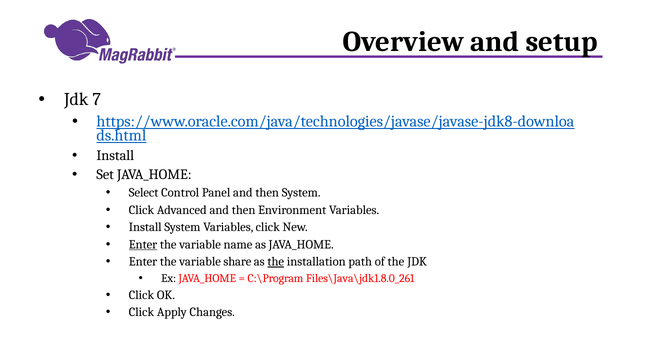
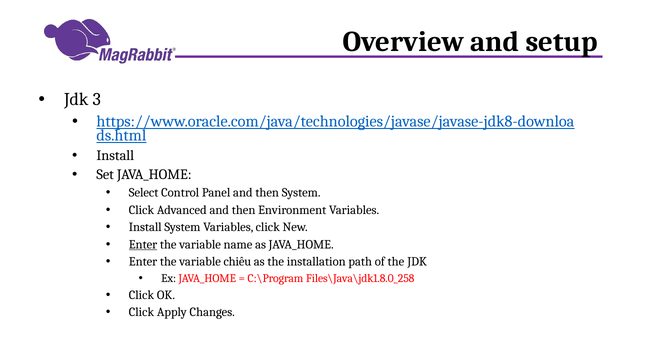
7: 7 -> 3
share: share -> chiếu
the at (276, 262) underline: present -> none
Files\Java\jdk1.8.0_261: Files\Java\jdk1.8.0_261 -> Files\Java\jdk1.8.0_258
